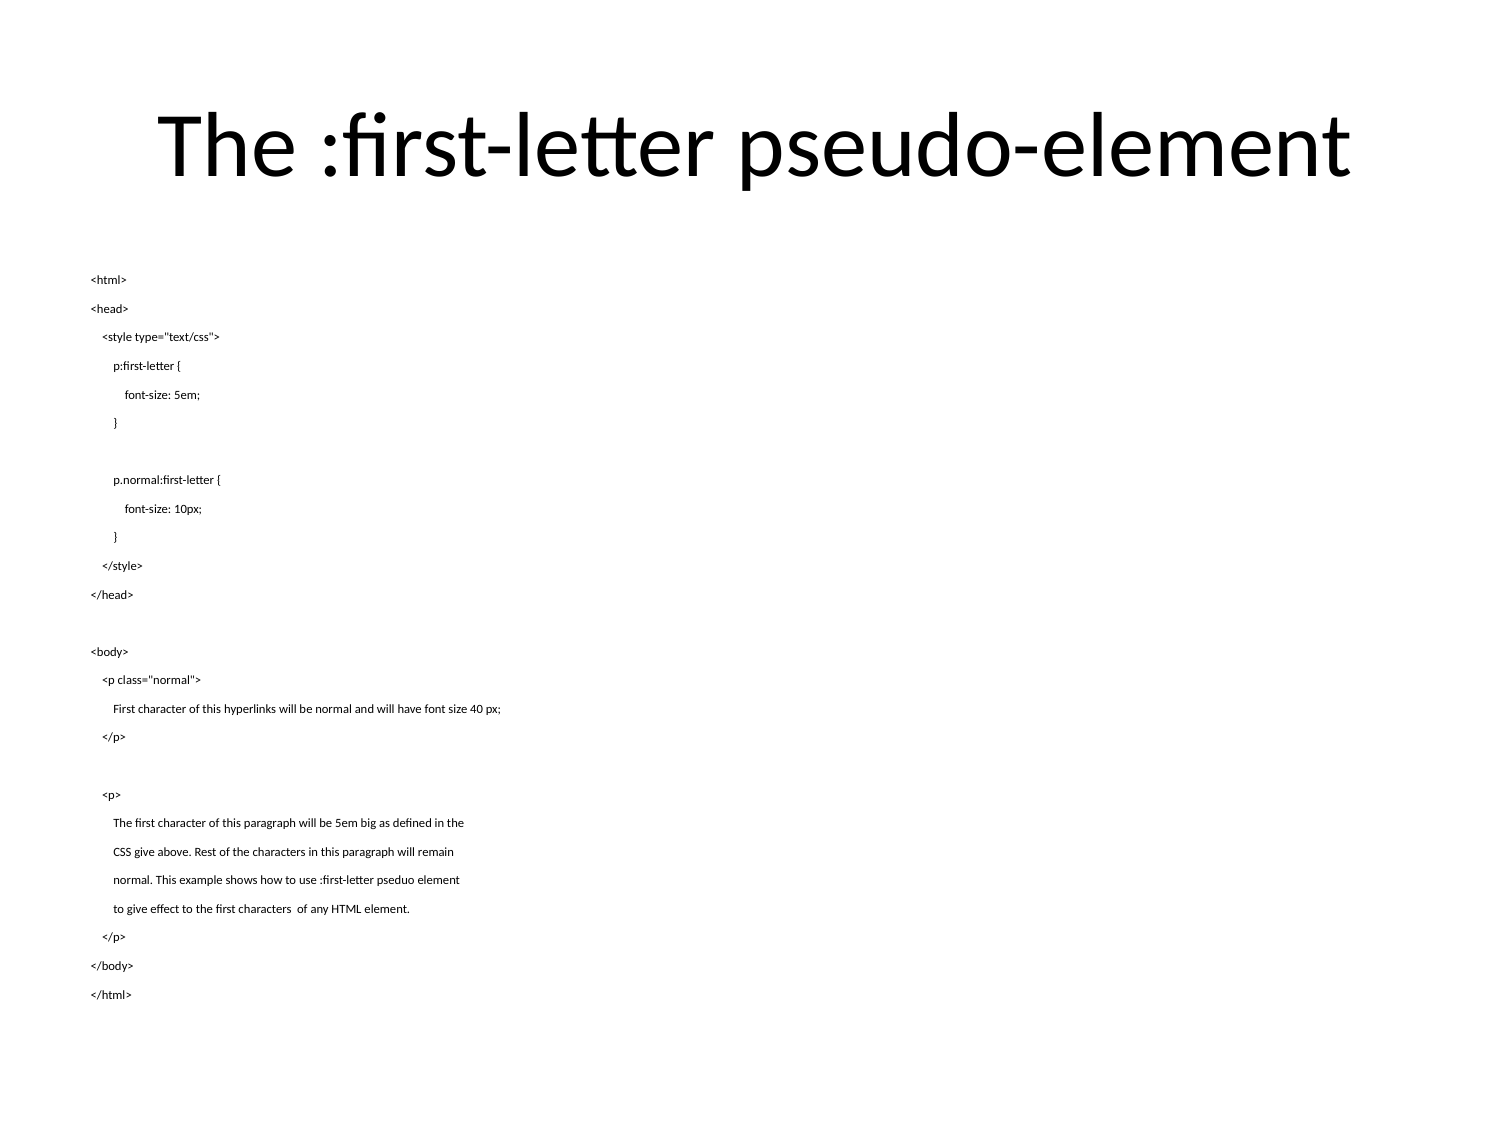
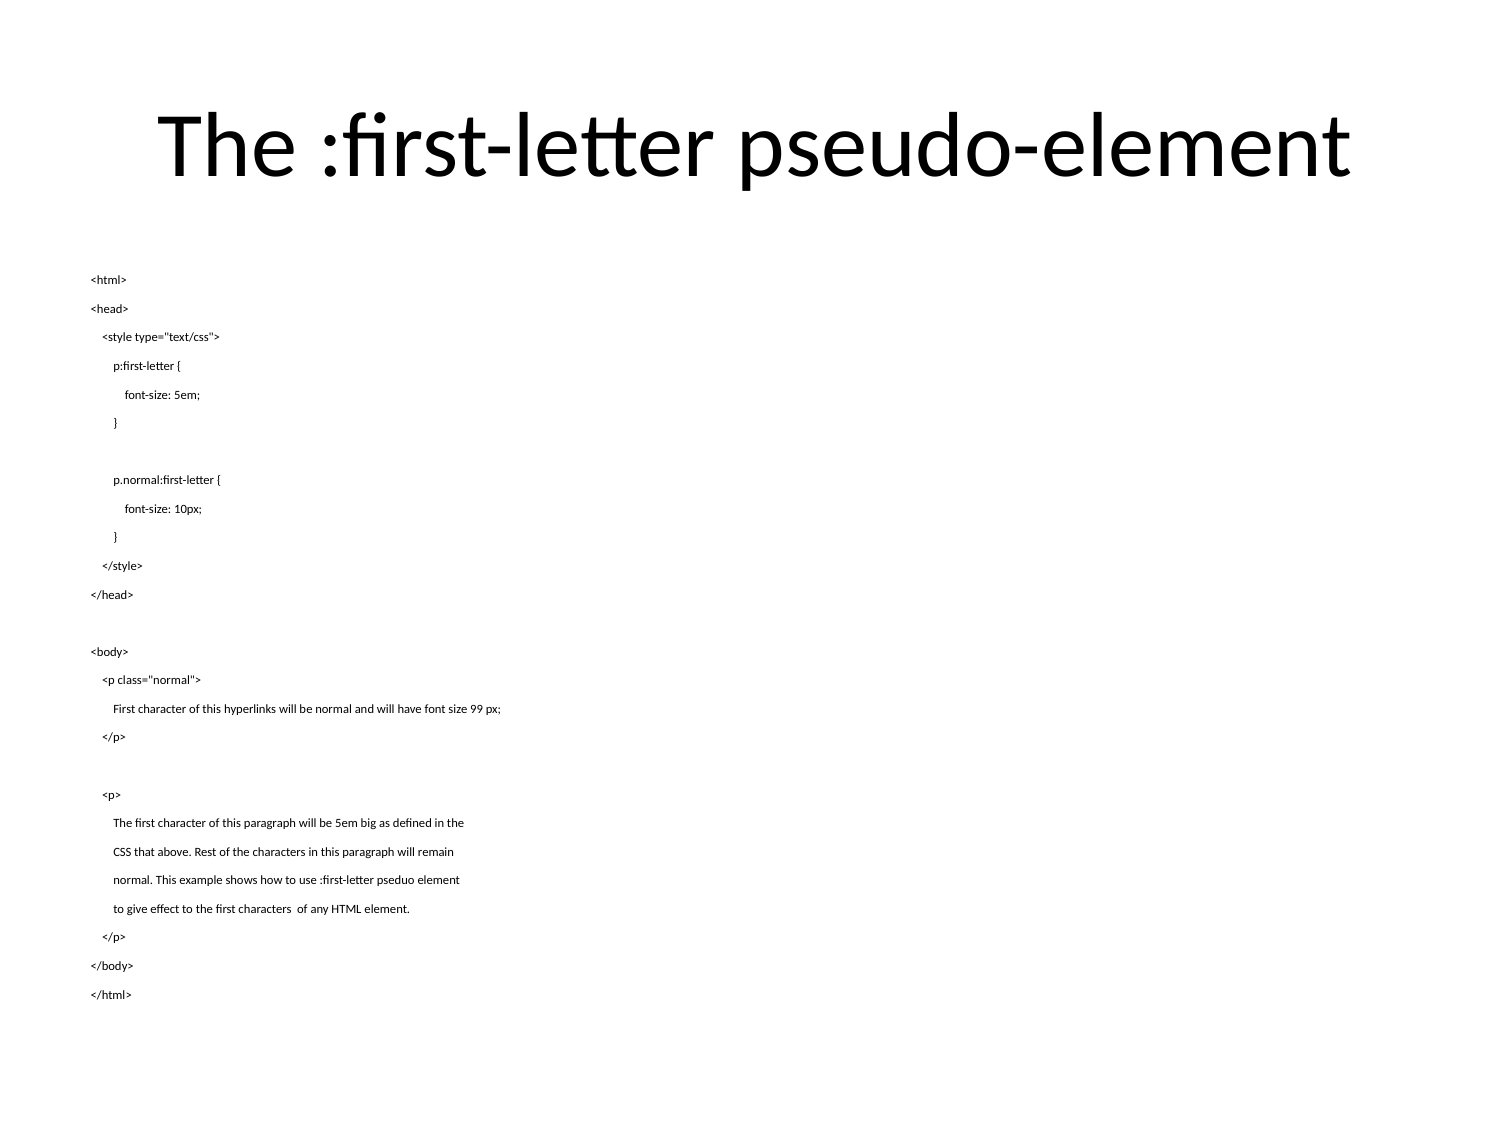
40: 40 -> 99
CSS give: give -> that
